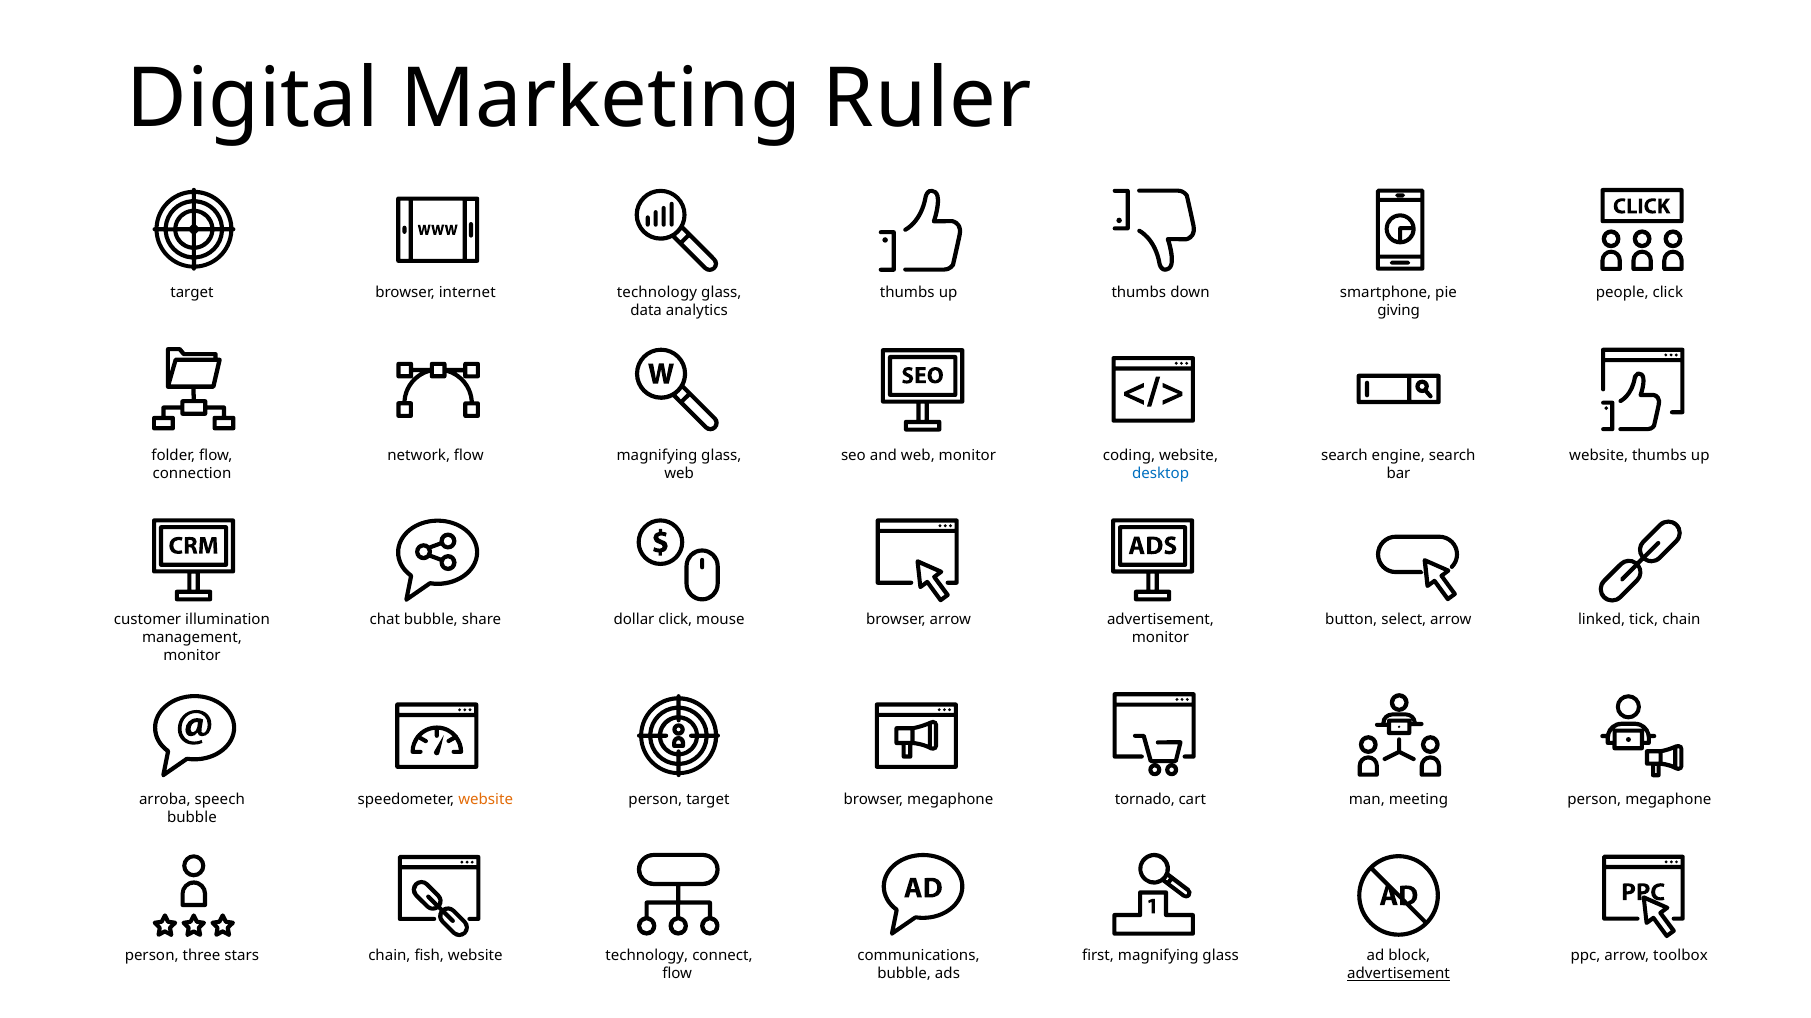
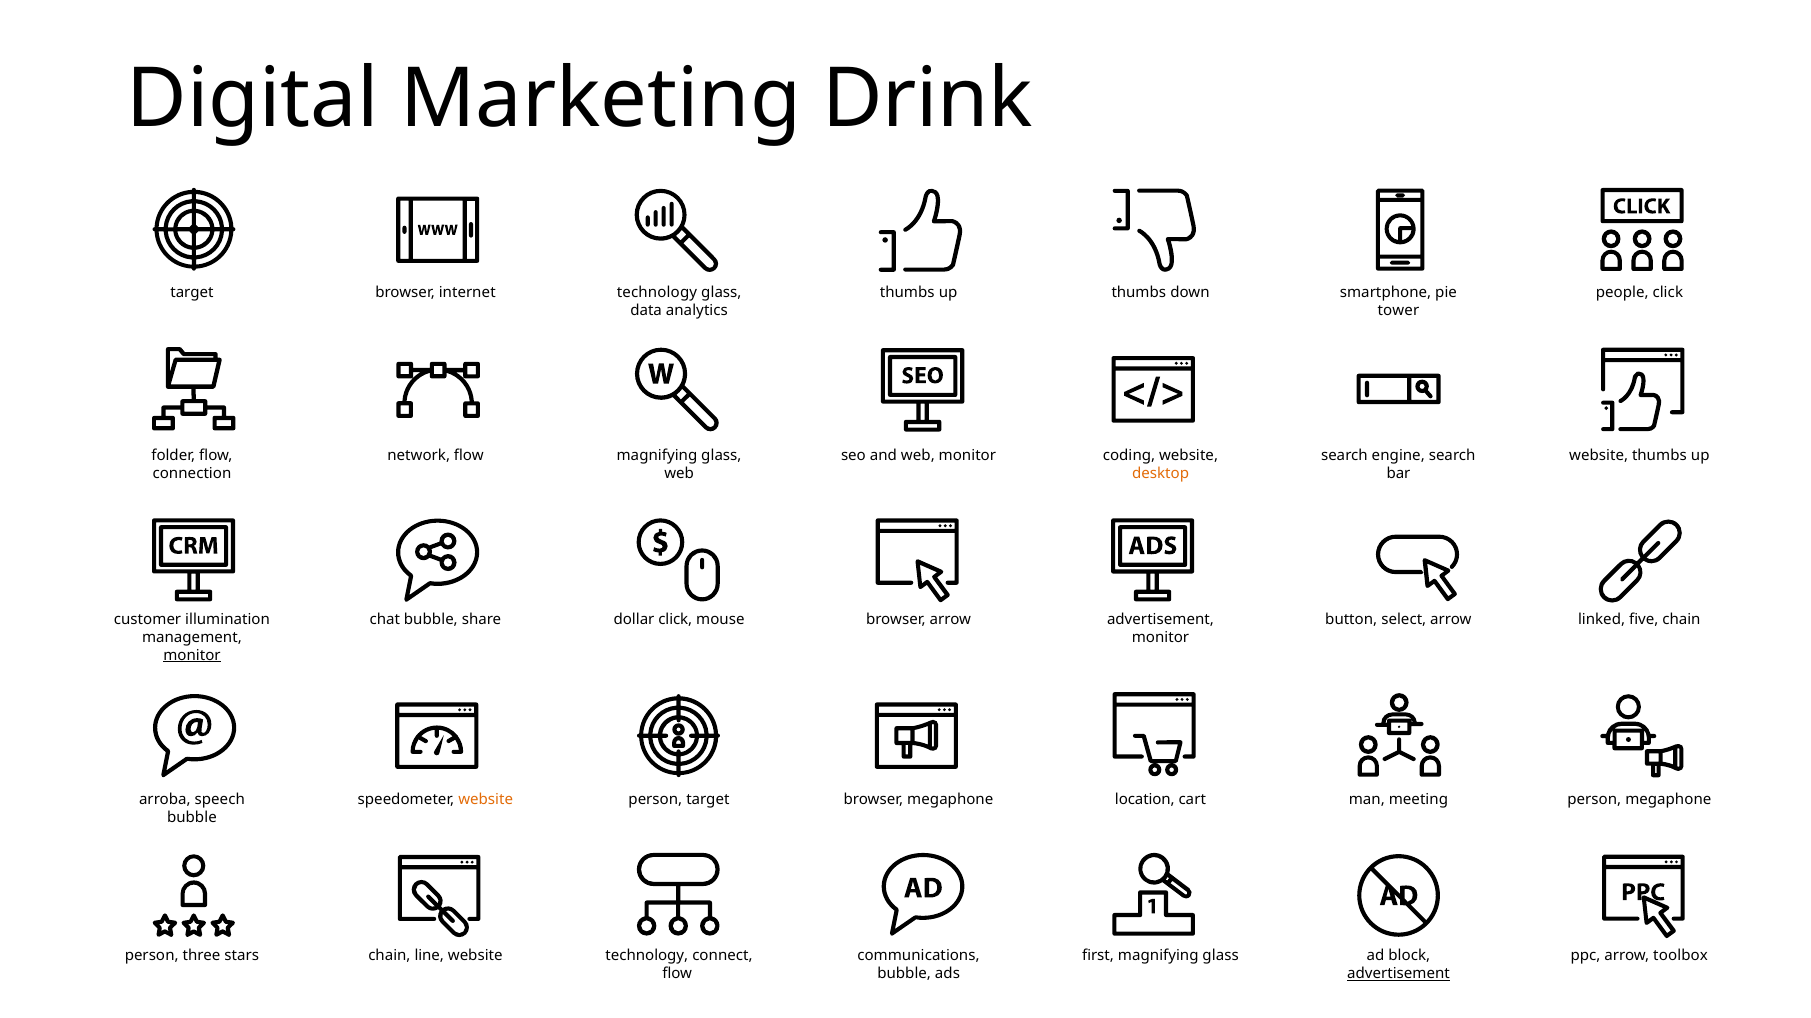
Ruler: Ruler -> Drink
giving: giving -> tower
desktop colour: blue -> orange
tick: tick -> five
monitor at (192, 656) underline: none -> present
tornado: tornado -> location
fish: fish -> line
